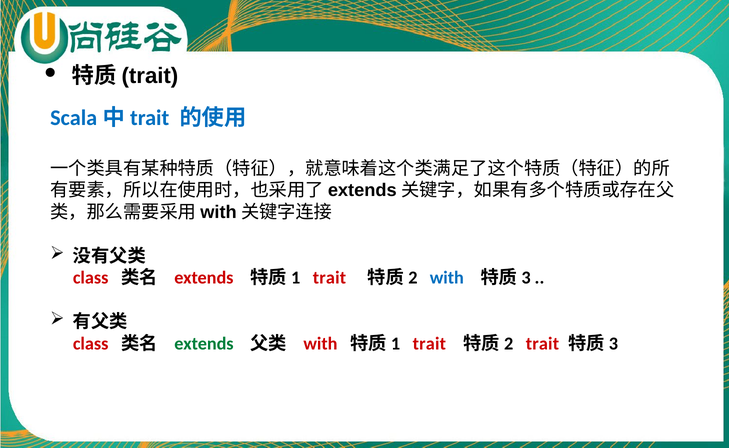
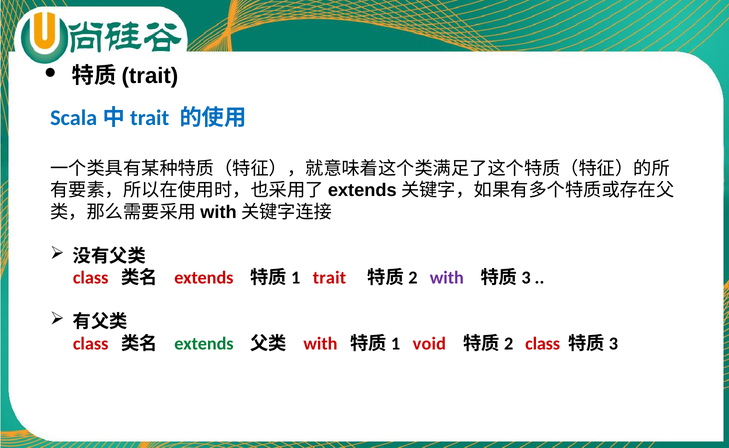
with at (447, 278) colour: blue -> purple
trait at (429, 343): trait -> void
trait at (542, 343): trait -> class
